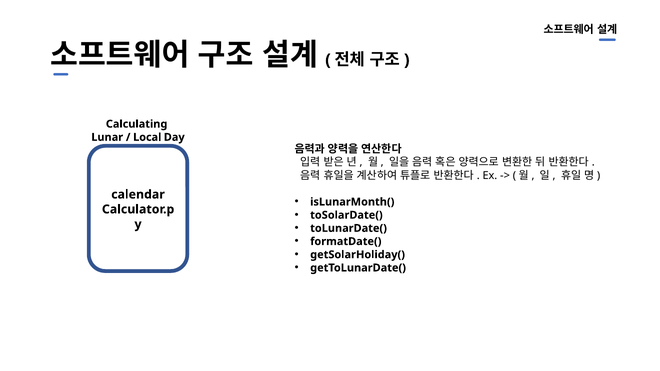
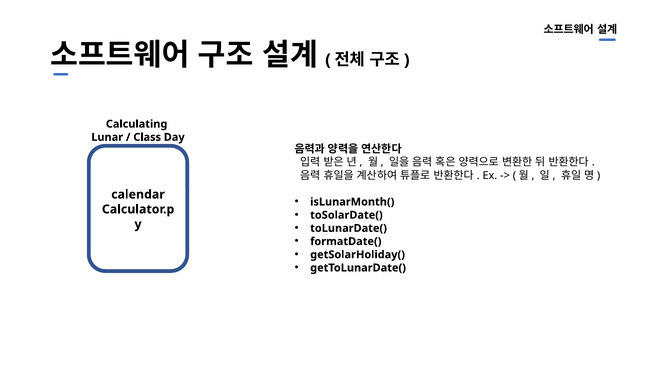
Local: Local -> Class
